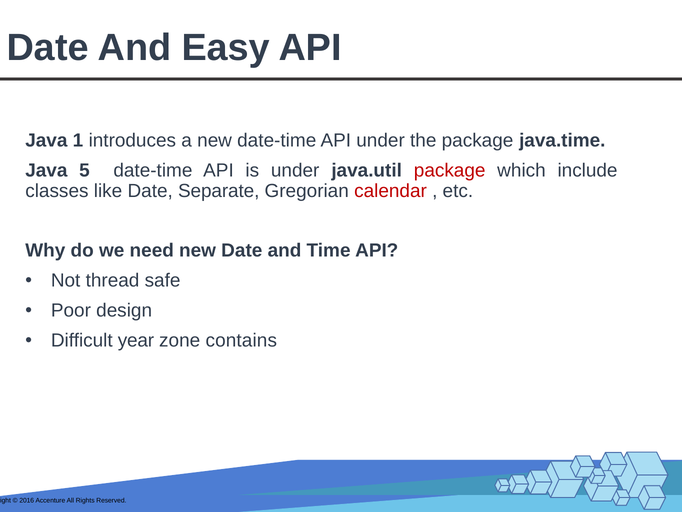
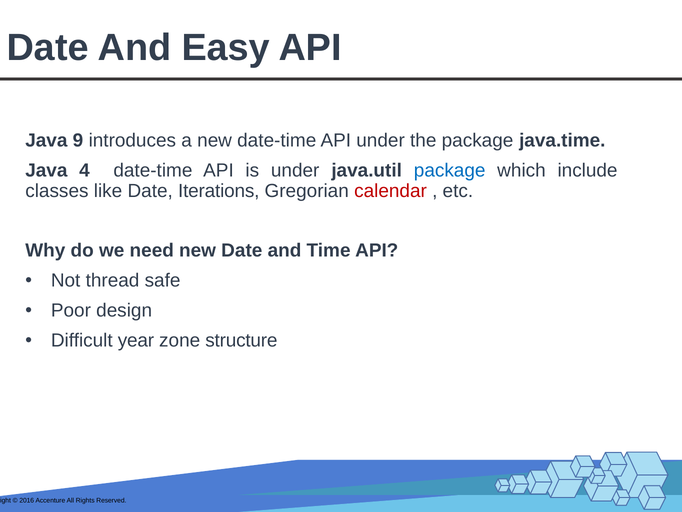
1: 1 -> 9
5: 5 -> 4
package at (450, 170) colour: red -> blue
Separate: Separate -> Iterations
contains: contains -> structure
